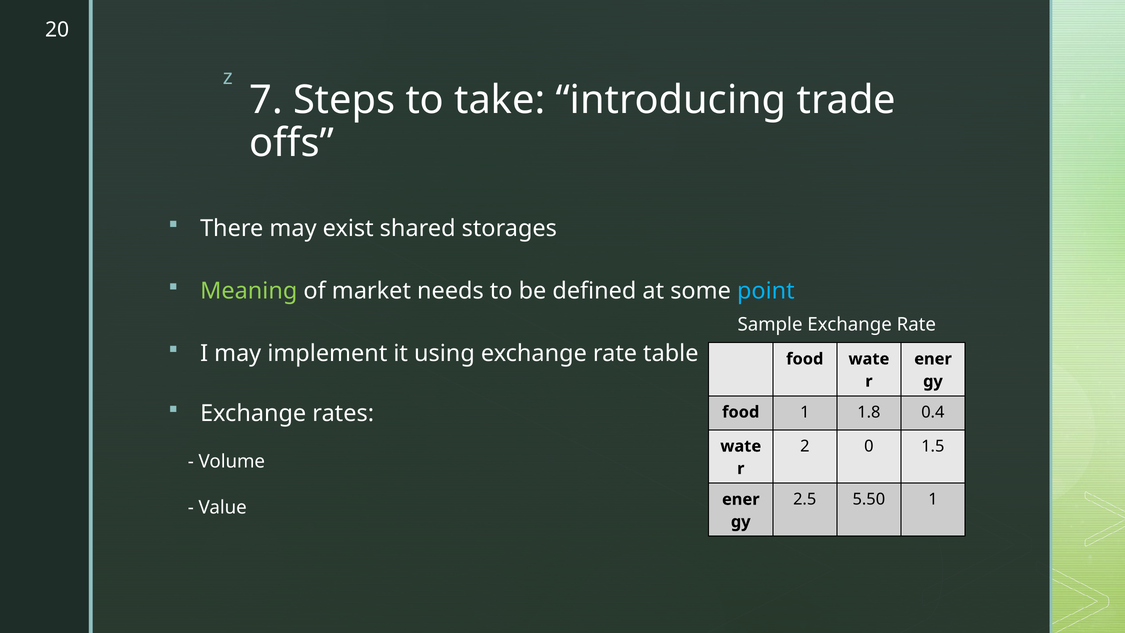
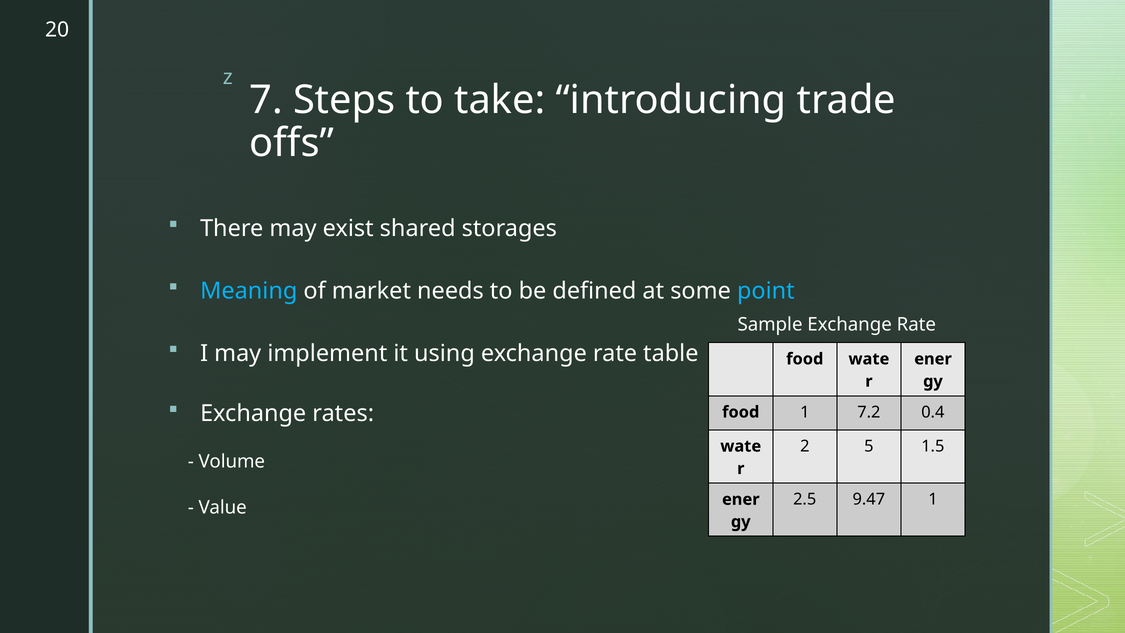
Meaning colour: light green -> light blue
1.8: 1.8 -> 7.2
0: 0 -> 5
5.50: 5.50 -> 9.47
